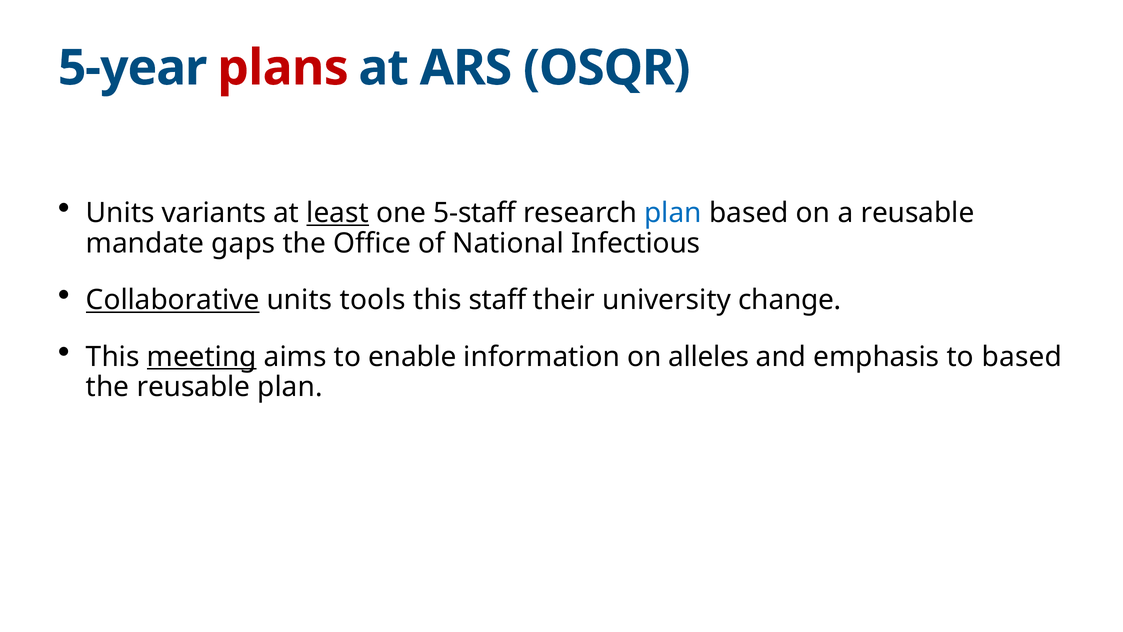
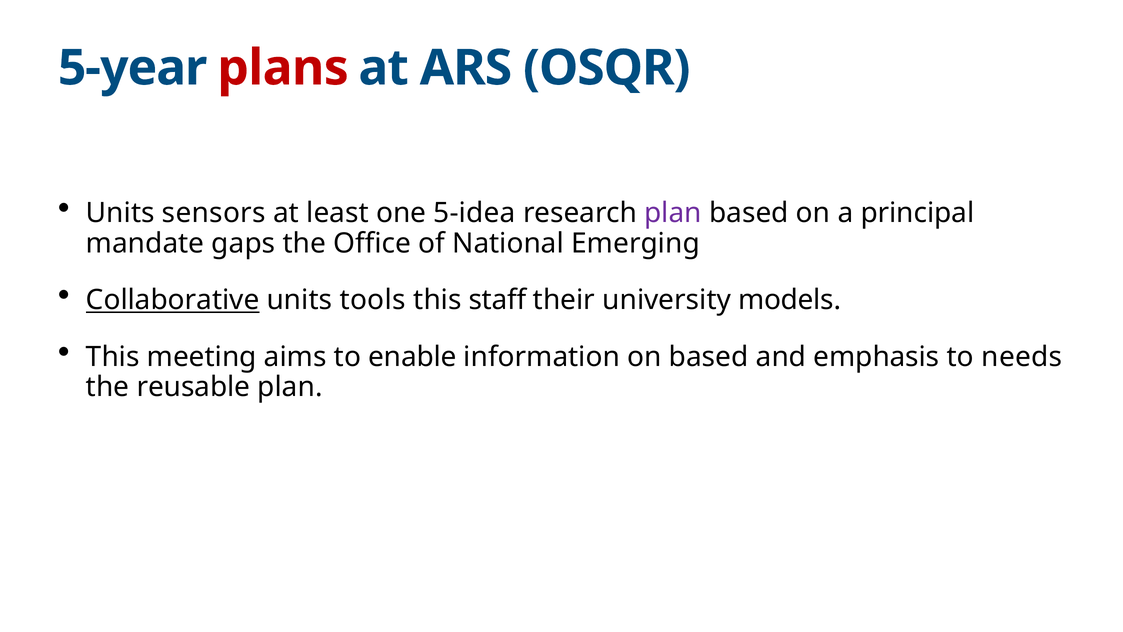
variants: variants -> sensors
least underline: present -> none
5-staff: 5-staff -> 5-idea
plan at (673, 213) colour: blue -> purple
a reusable: reusable -> principal
Infectious: Infectious -> Emerging
change: change -> models
meeting underline: present -> none
on alleles: alleles -> based
to based: based -> needs
